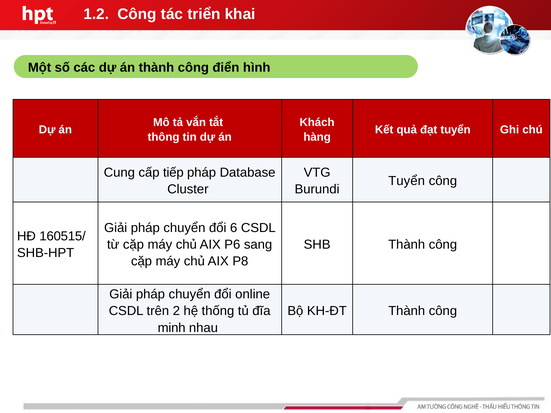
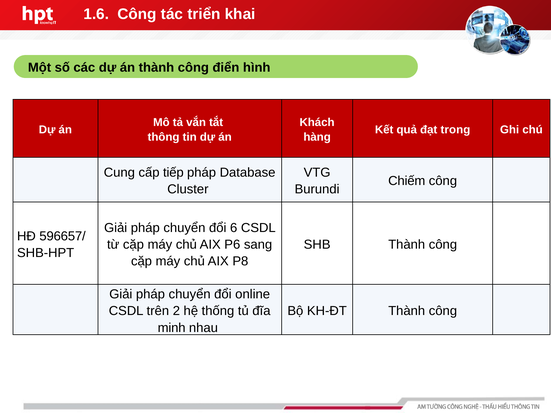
1.2: 1.2 -> 1.6
đạt tuyển: tuyển -> trong
Tuyển at (407, 181): Tuyển -> Chiếm
160515/: 160515/ -> 596657/
